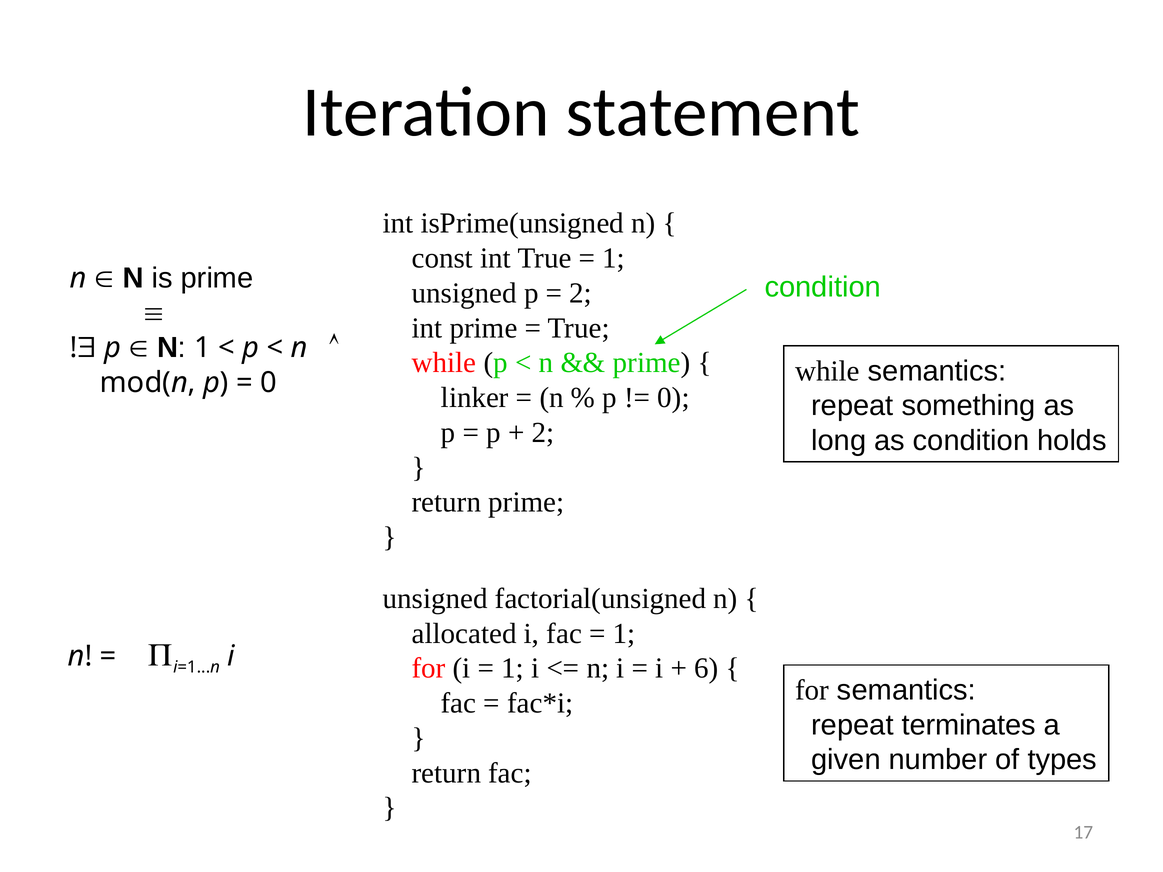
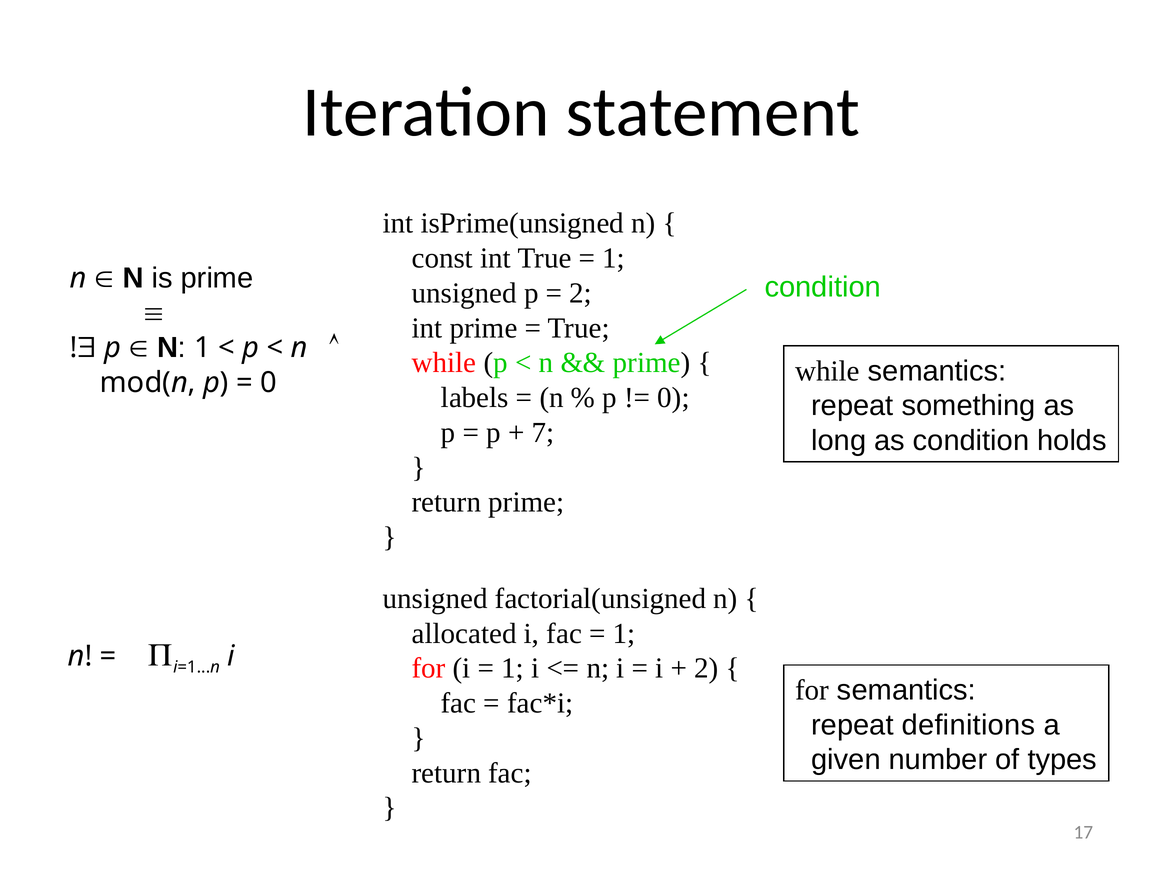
linker: linker -> labels
2 at (543, 433): 2 -> 7
6 at (706, 669): 6 -> 2
terminates: terminates -> definitions
